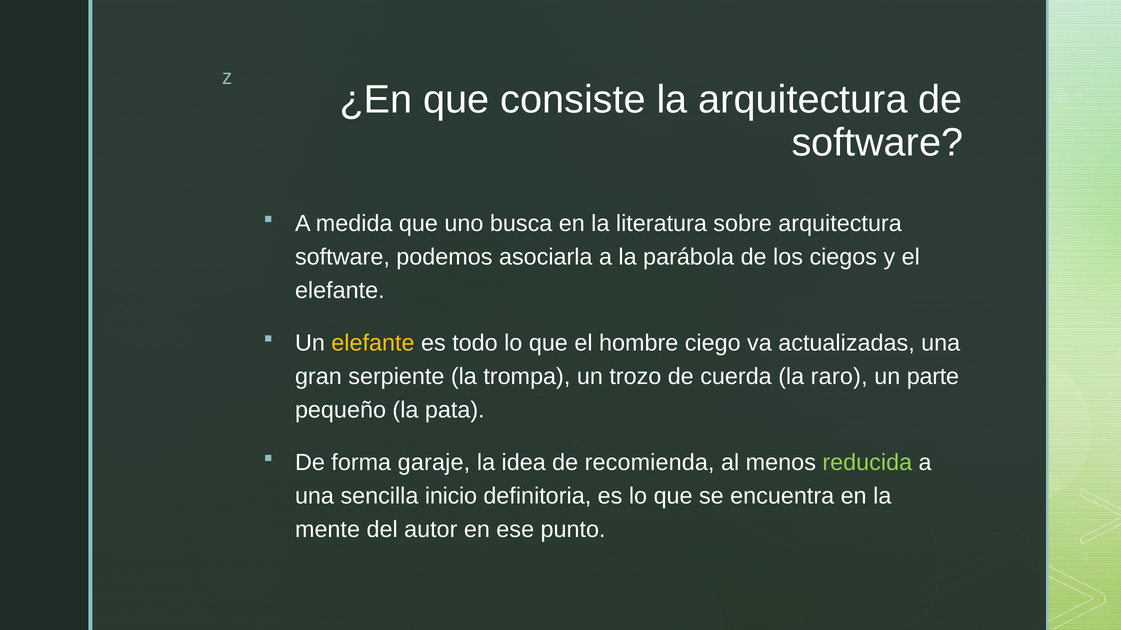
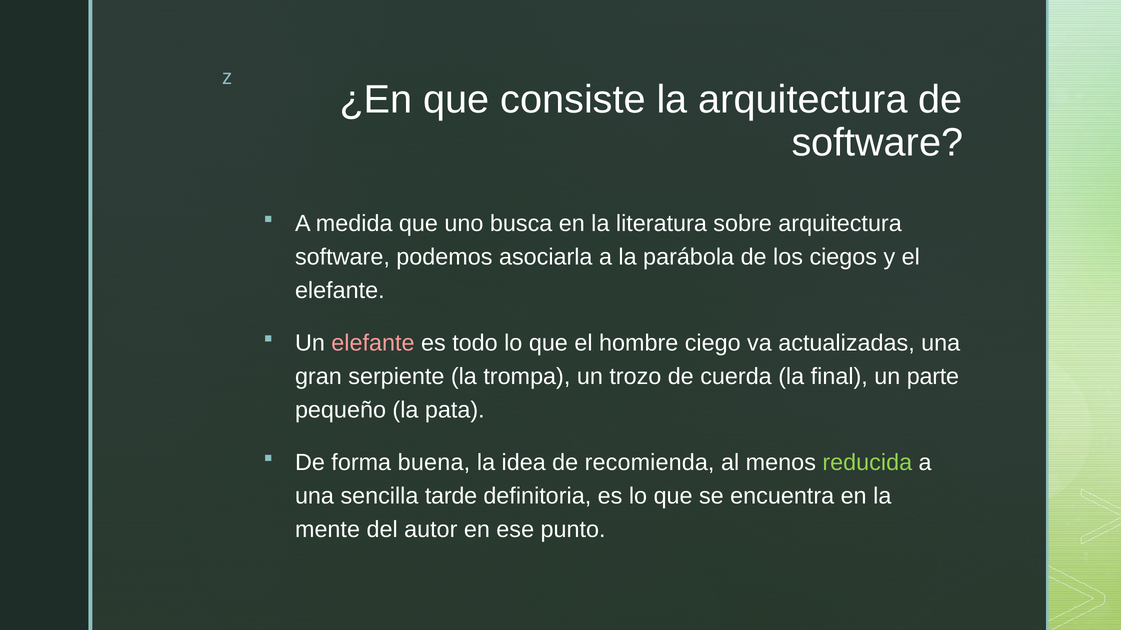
elefante at (373, 343) colour: yellow -> pink
raro: raro -> final
garaje: garaje -> buena
inicio: inicio -> tarde
